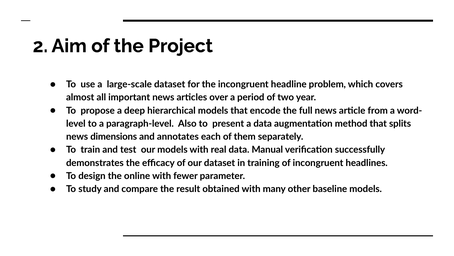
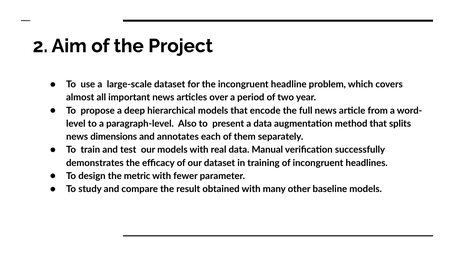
online: online -> metric
